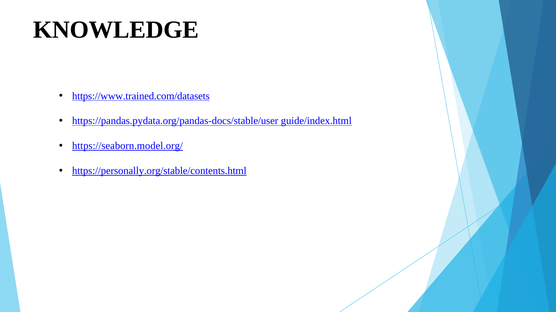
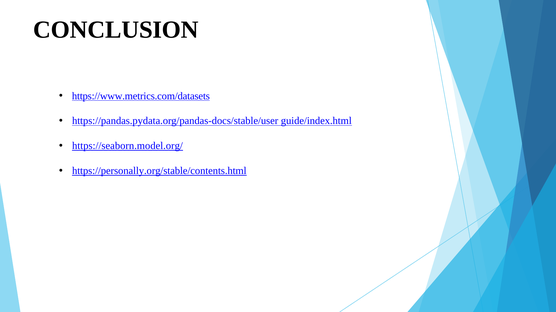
KNOWLEDGE: KNOWLEDGE -> CONCLUSION
https://www.trained.com/datasets: https://www.trained.com/datasets -> https://www.metrics.com/datasets
